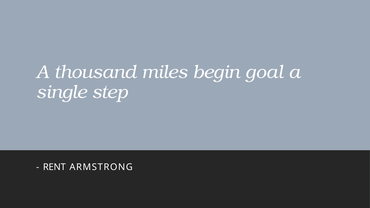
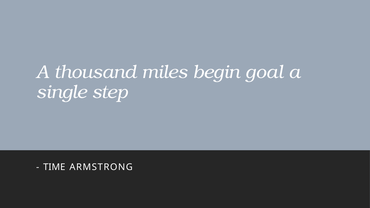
RENT: RENT -> TIME
